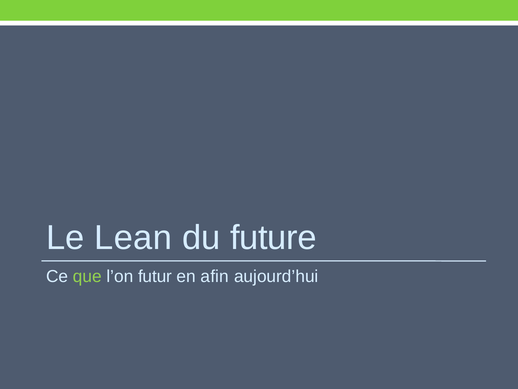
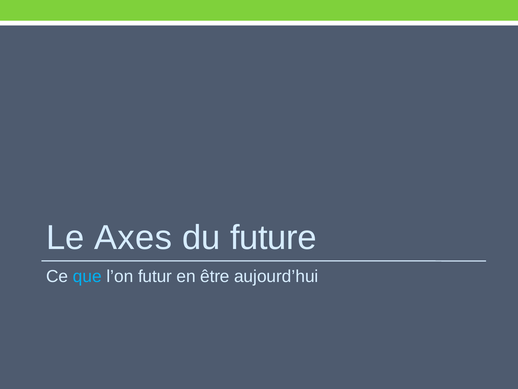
Lean: Lean -> Axes
que colour: light green -> light blue
afin: afin -> être
